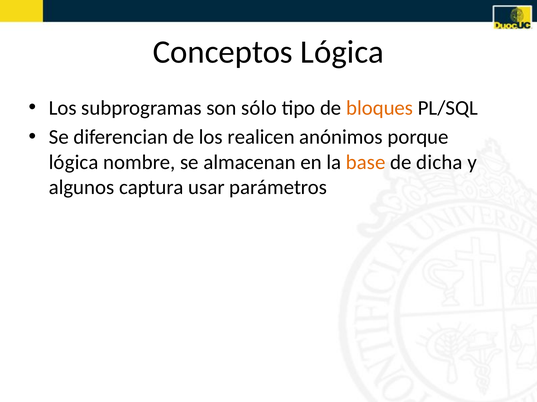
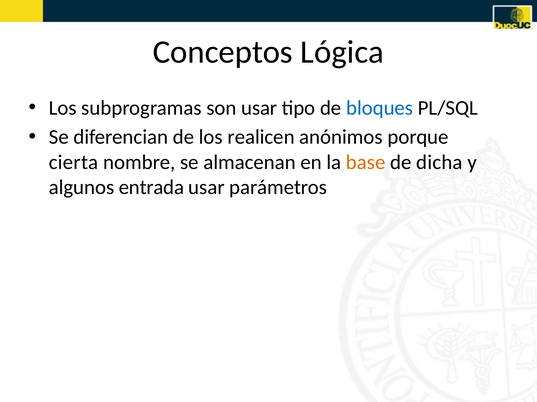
son sólo: sólo -> usar
bloques colour: orange -> blue
lógica at (74, 162): lógica -> cierta
captura: captura -> entrada
